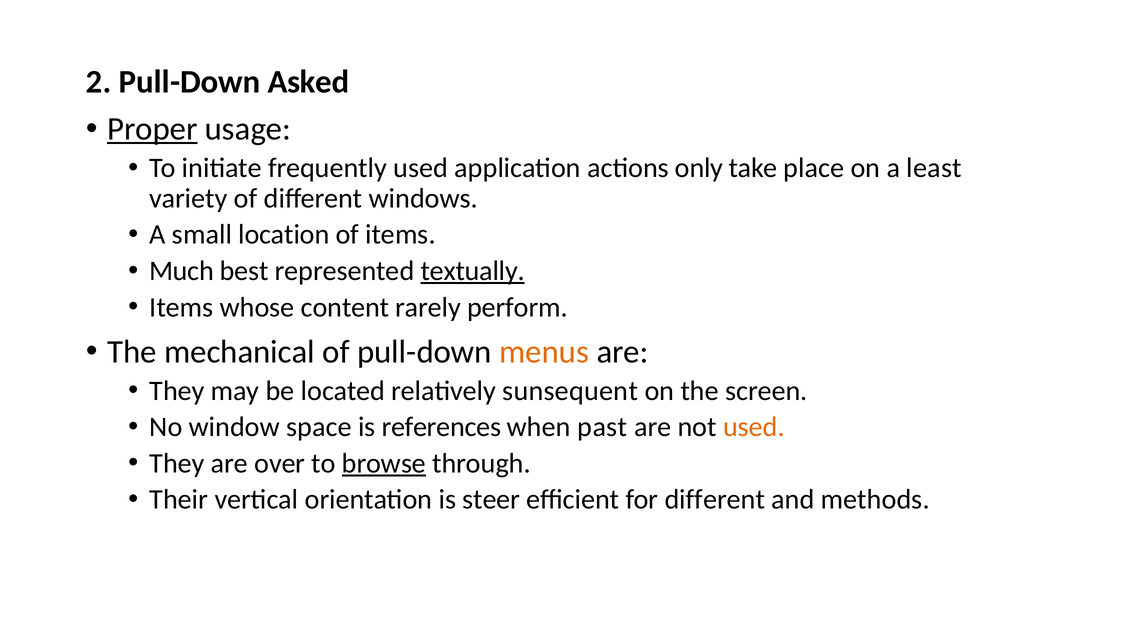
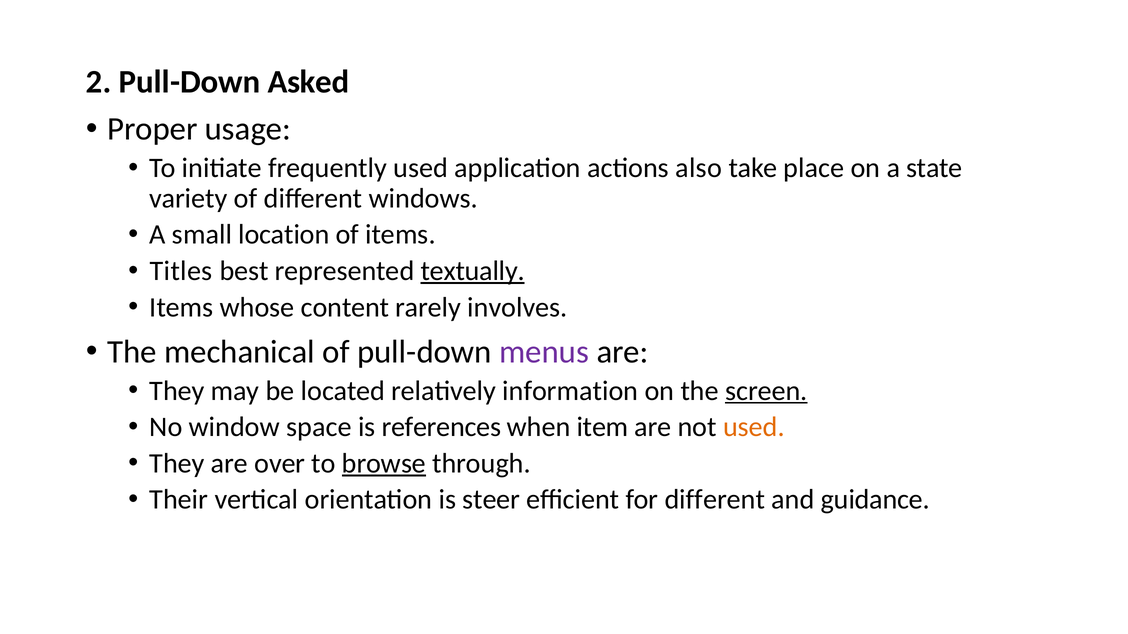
Proper underline: present -> none
only: only -> also
least: least -> state
Much: Much -> Titles
perform: perform -> involves
menus colour: orange -> purple
sunsequent: sunsequent -> information
screen underline: none -> present
past: past -> item
methods: methods -> guidance
